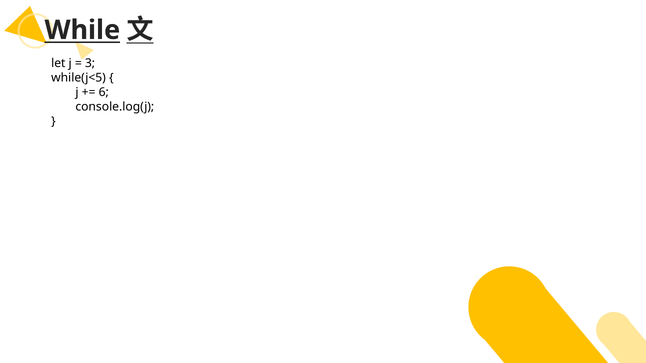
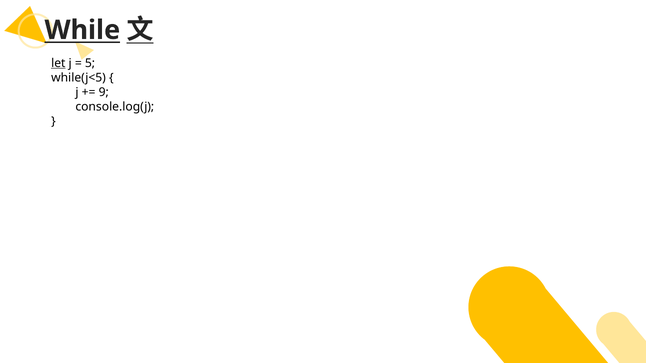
let underline: none -> present
3: 3 -> 5
6: 6 -> 9
